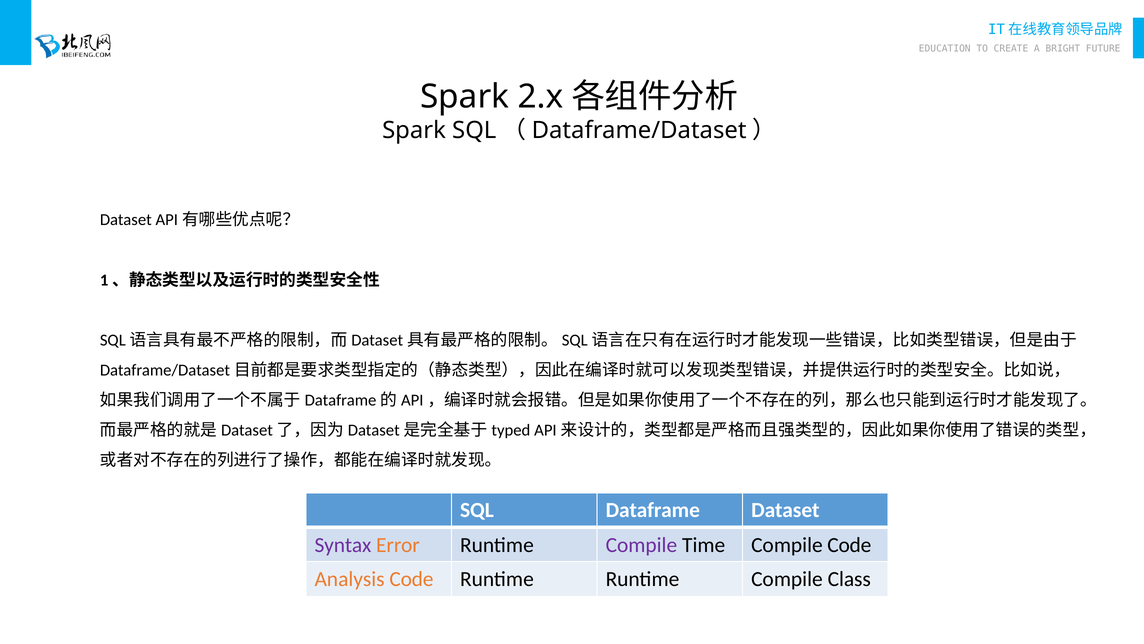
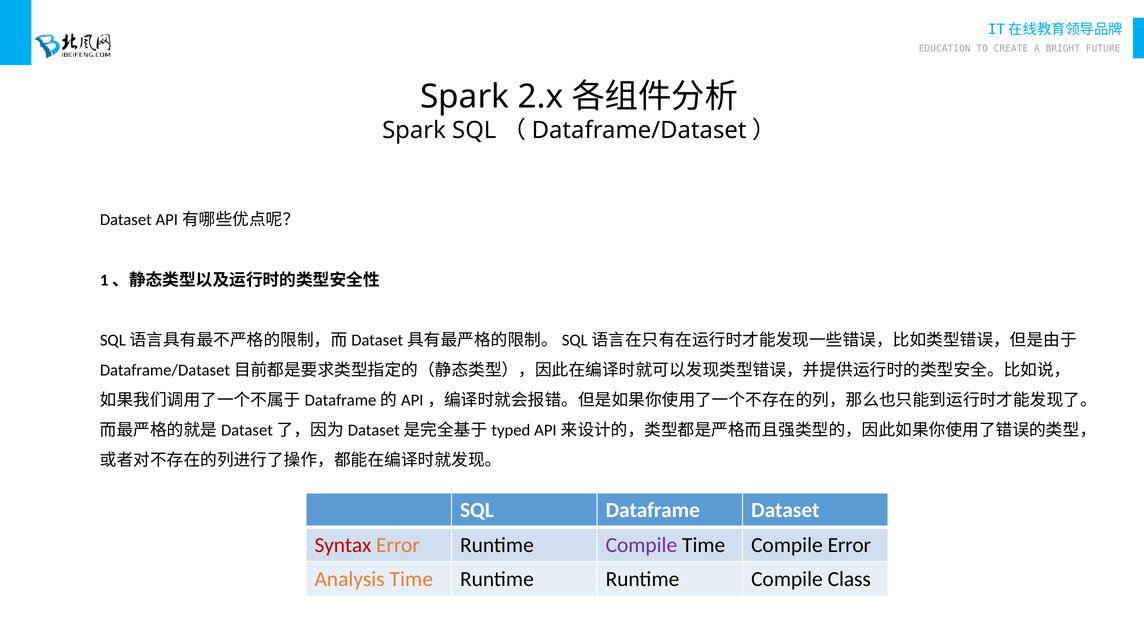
Syntax colour: purple -> red
Compile Code: Code -> Error
Analysis Code: Code -> Time
